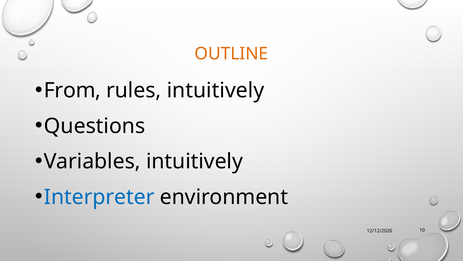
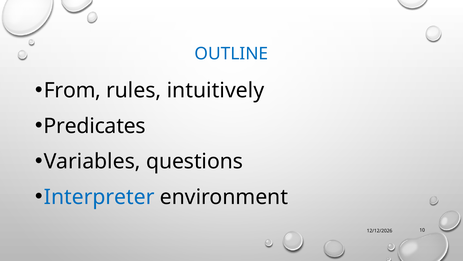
OUTLINE colour: orange -> blue
Questions: Questions -> Predicates
Variables intuitively: intuitively -> questions
